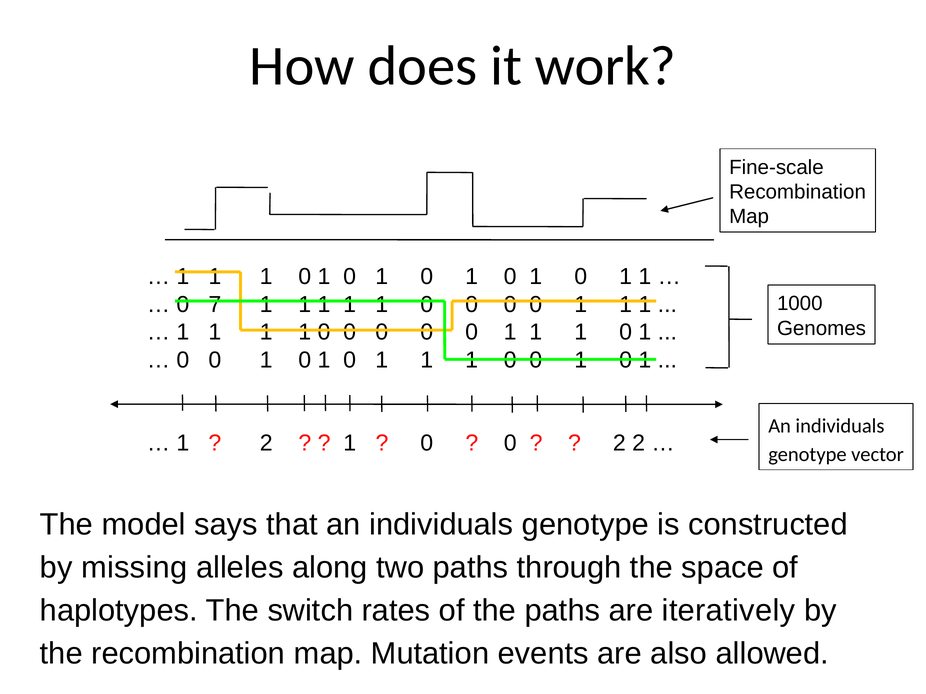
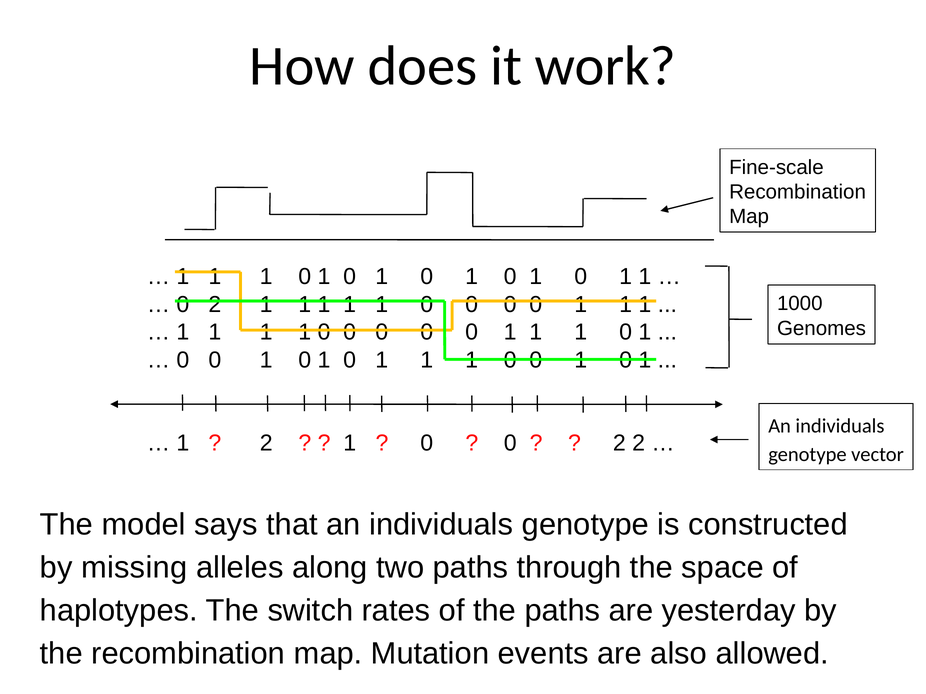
0 7: 7 -> 2
iteratively: iteratively -> yesterday
